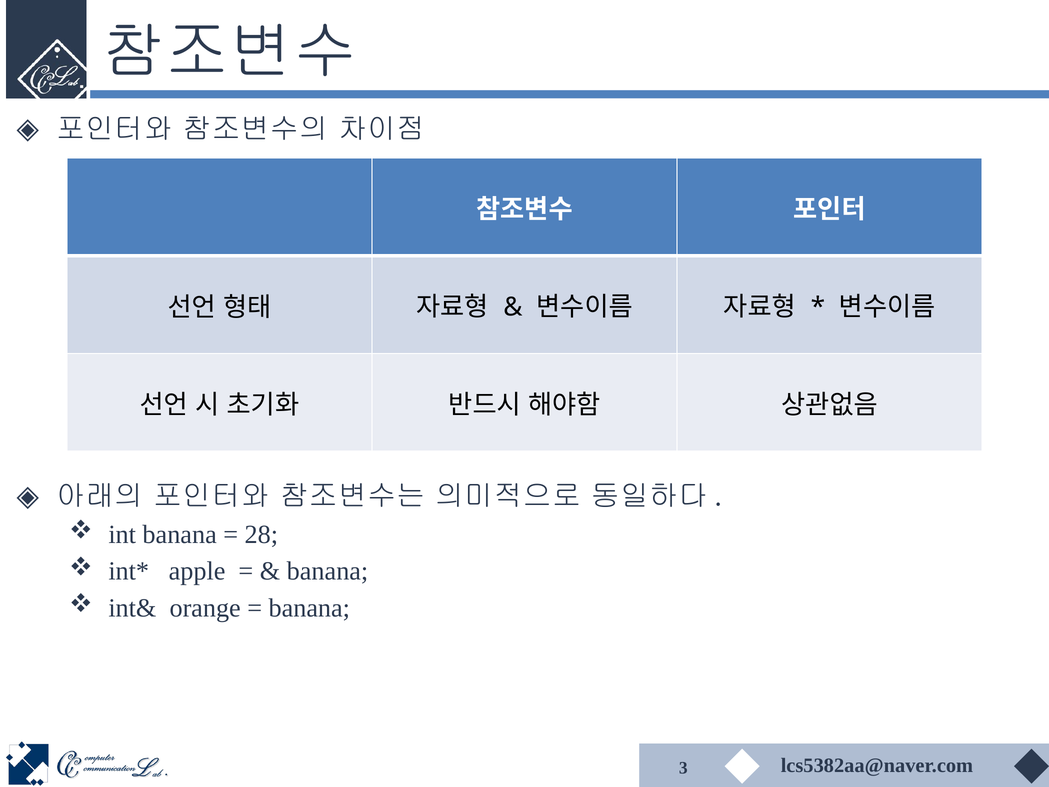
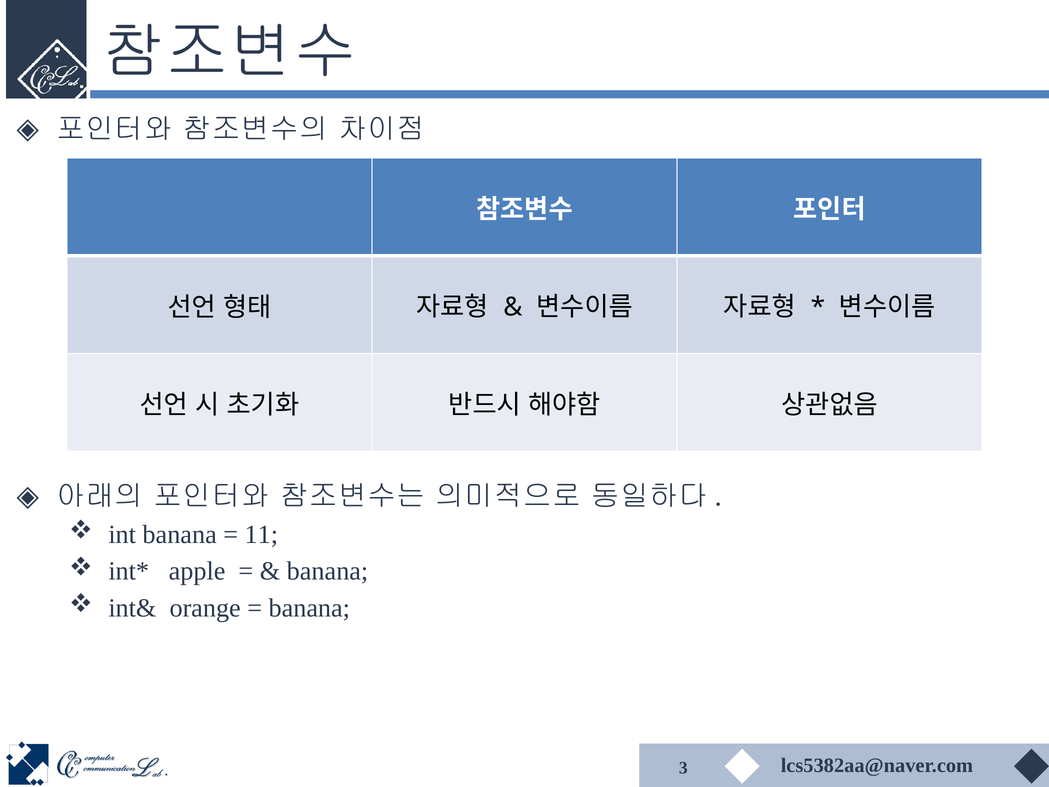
28: 28 -> 11
